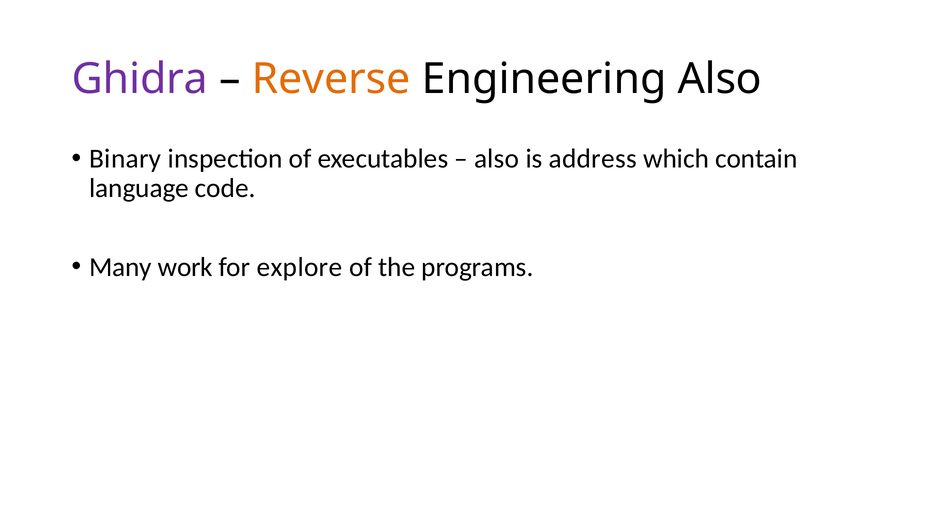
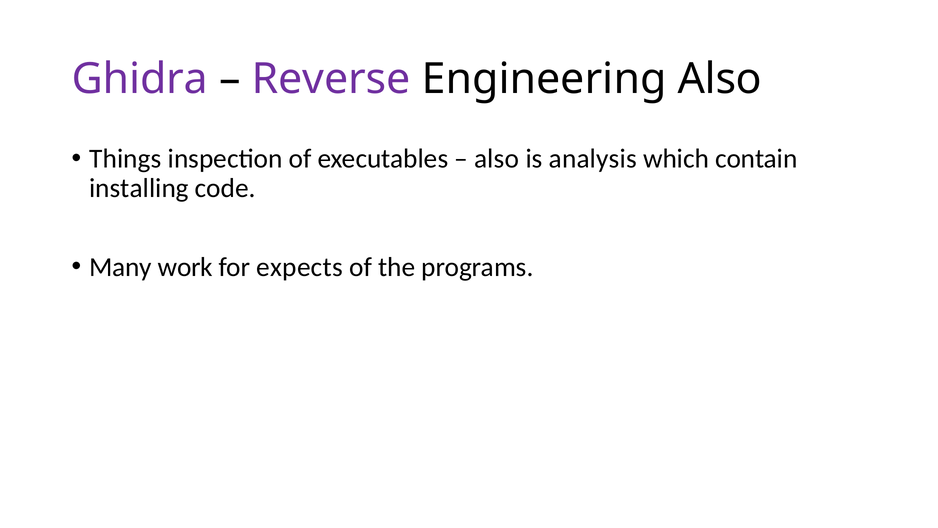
Reverse colour: orange -> purple
Binary: Binary -> Things
address: address -> analysis
language: language -> installing
explore: explore -> expects
